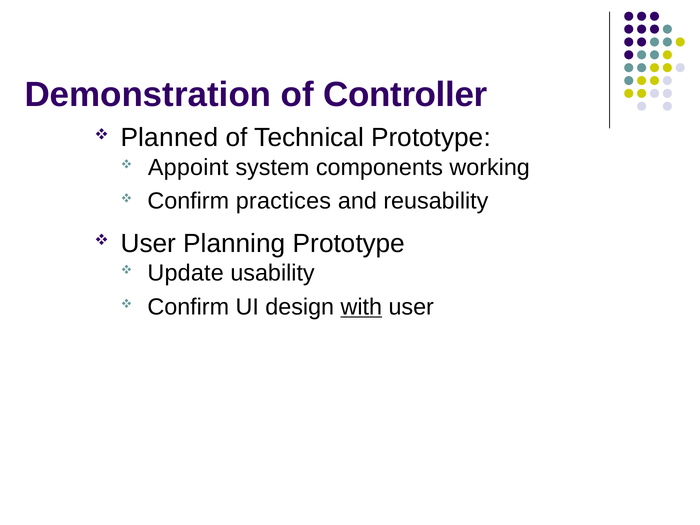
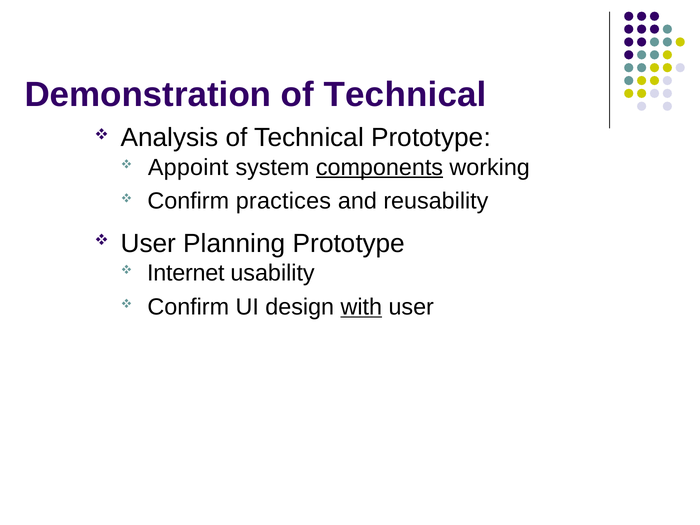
Demonstration of Controller: Controller -> Technical
Planned: Planned -> Analysis
components underline: none -> present
Update: Update -> Internet
